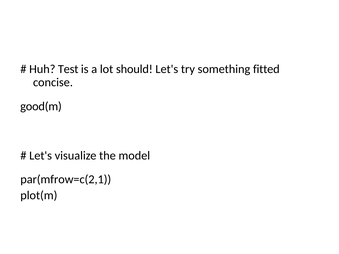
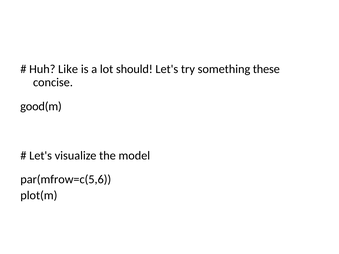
Test: Test -> Like
fitted: fitted -> these
par(mfrow=c(2,1: par(mfrow=c(2,1 -> par(mfrow=c(5,6
